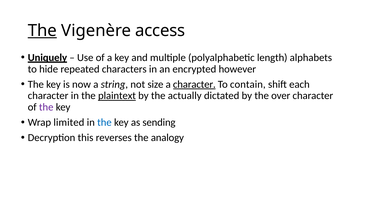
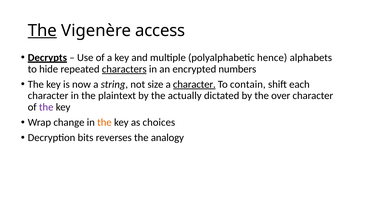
Uniquely: Uniquely -> Decrypts
length: length -> hence
characters underline: none -> present
however: however -> numbers
plaintext underline: present -> none
limited: limited -> change
the at (104, 123) colour: blue -> orange
sending: sending -> choices
this: this -> bits
